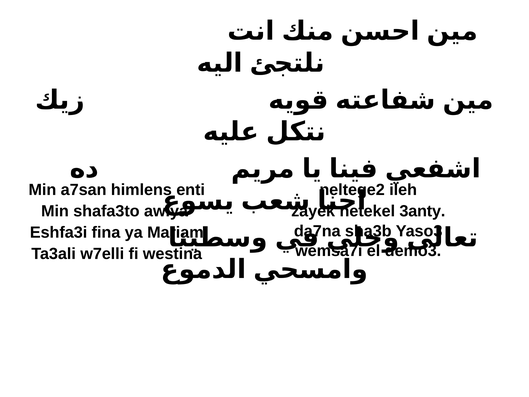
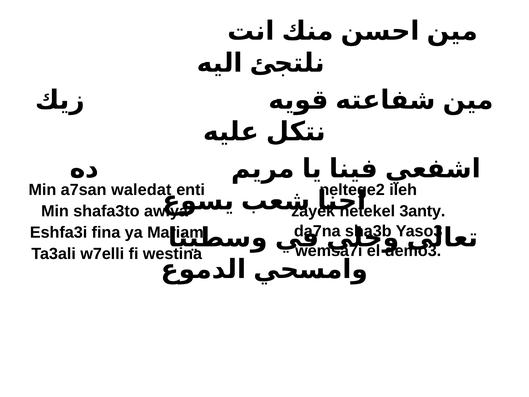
himlens: himlens -> waledat
